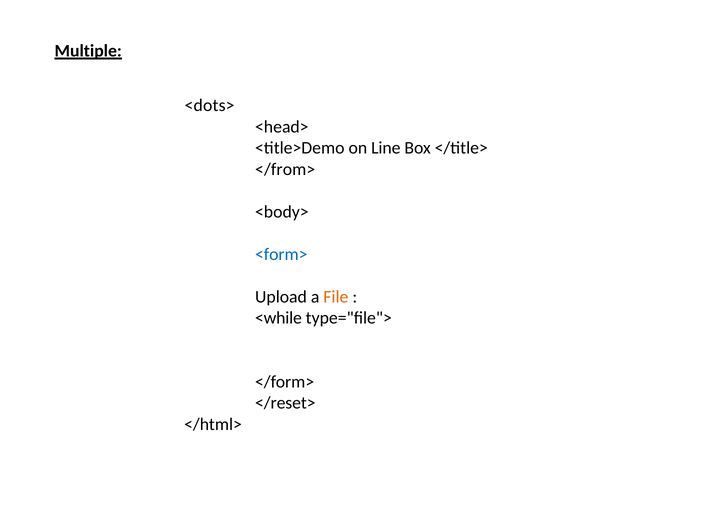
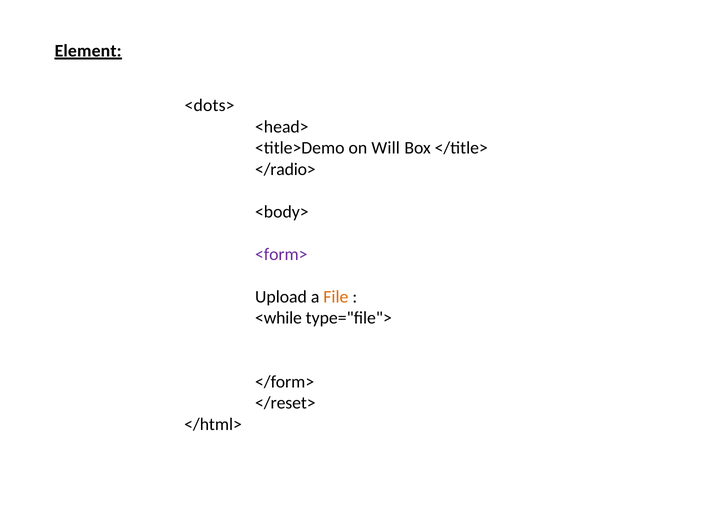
Multiple: Multiple -> Element
Line: Line -> Will
</from>: </from> -> </radio>
<form> colour: blue -> purple
